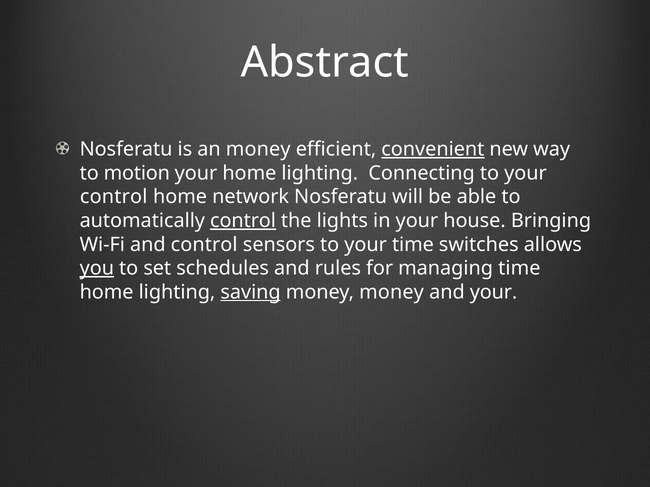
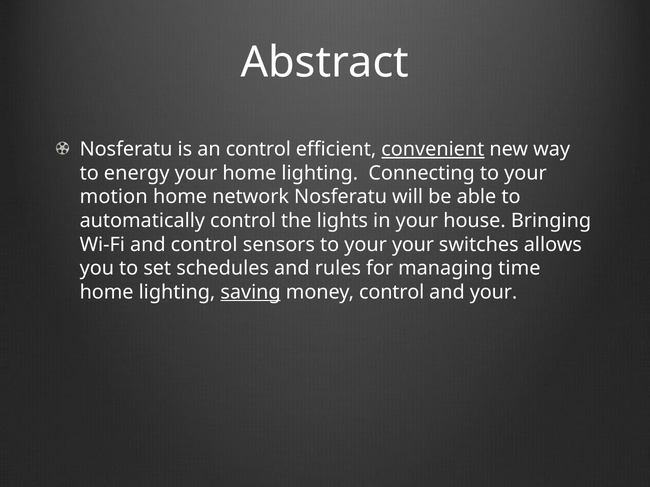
an money: money -> control
motion: motion -> energy
control at (114, 197): control -> motion
control at (243, 221) underline: present -> none
your time: time -> your
you underline: present -> none
money money: money -> control
